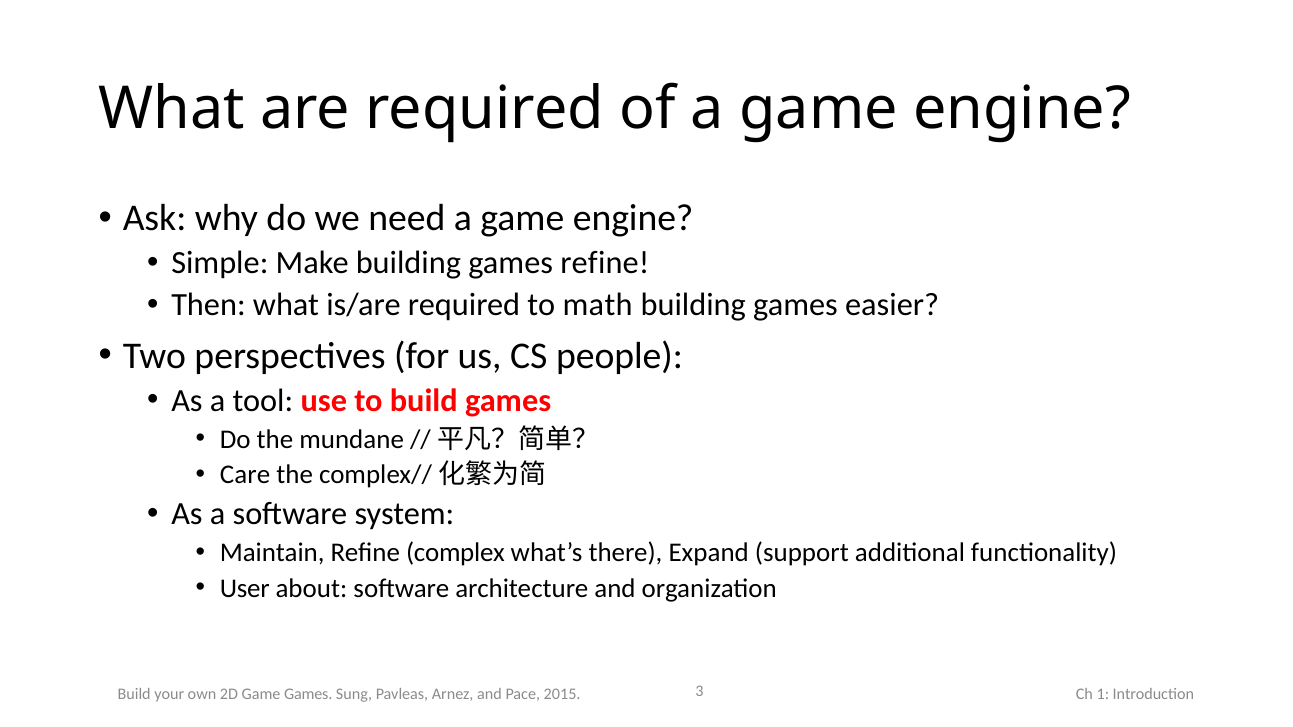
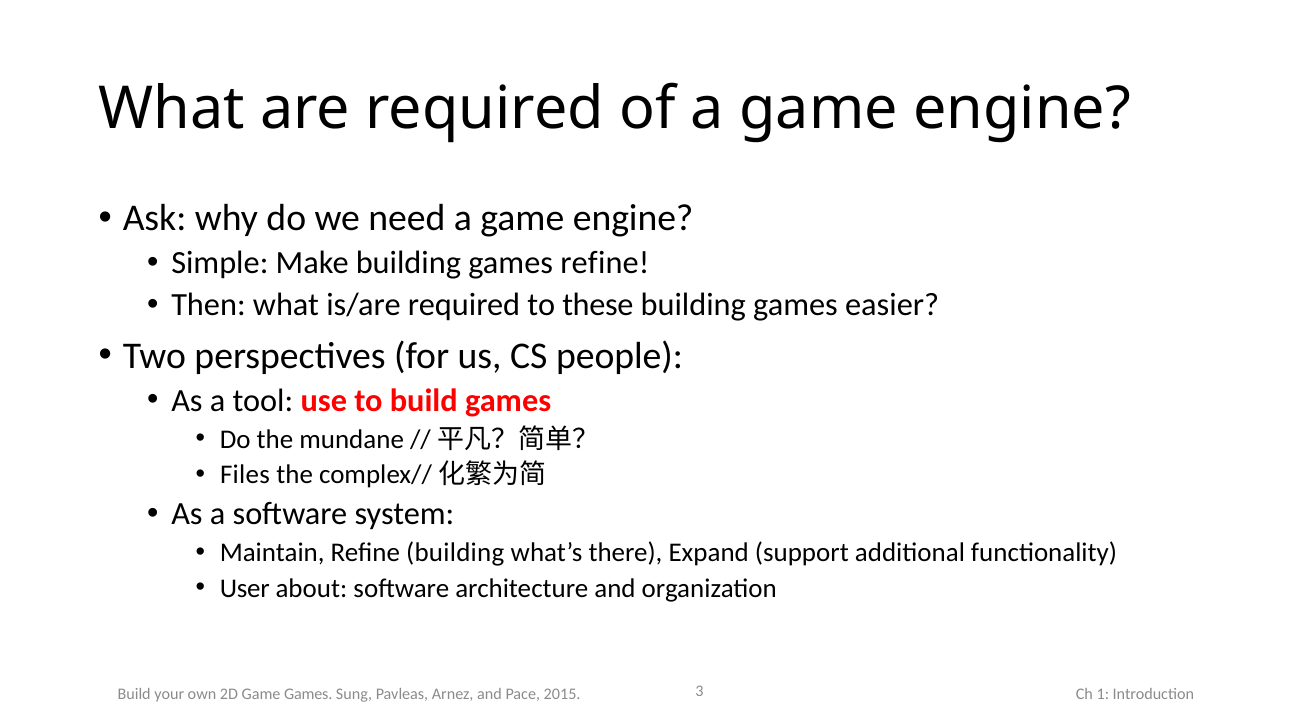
math: math -> these
Care: Care -> Files
Refine complex: complex -> building
